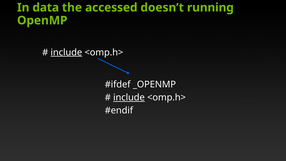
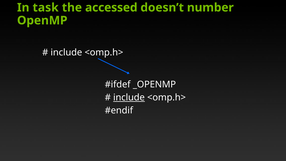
data: data -> task
running: running -> number
include at (66, 52) underline: present -> none
